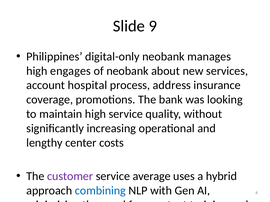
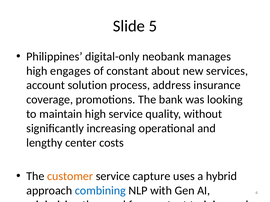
9: 9 -> 5
of neobank: neobank -> constant
hospital: hospital -> solution
customer at (70, 177) colour: purple -> orange
average: average -> capture
